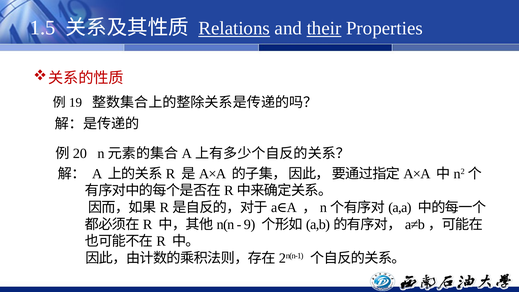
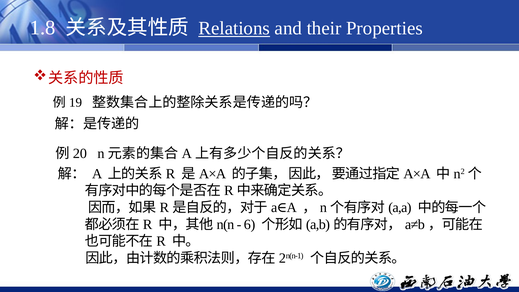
1.5: 1.5 -> 1.8
their underline: present -> none
9: 9 -> 6
